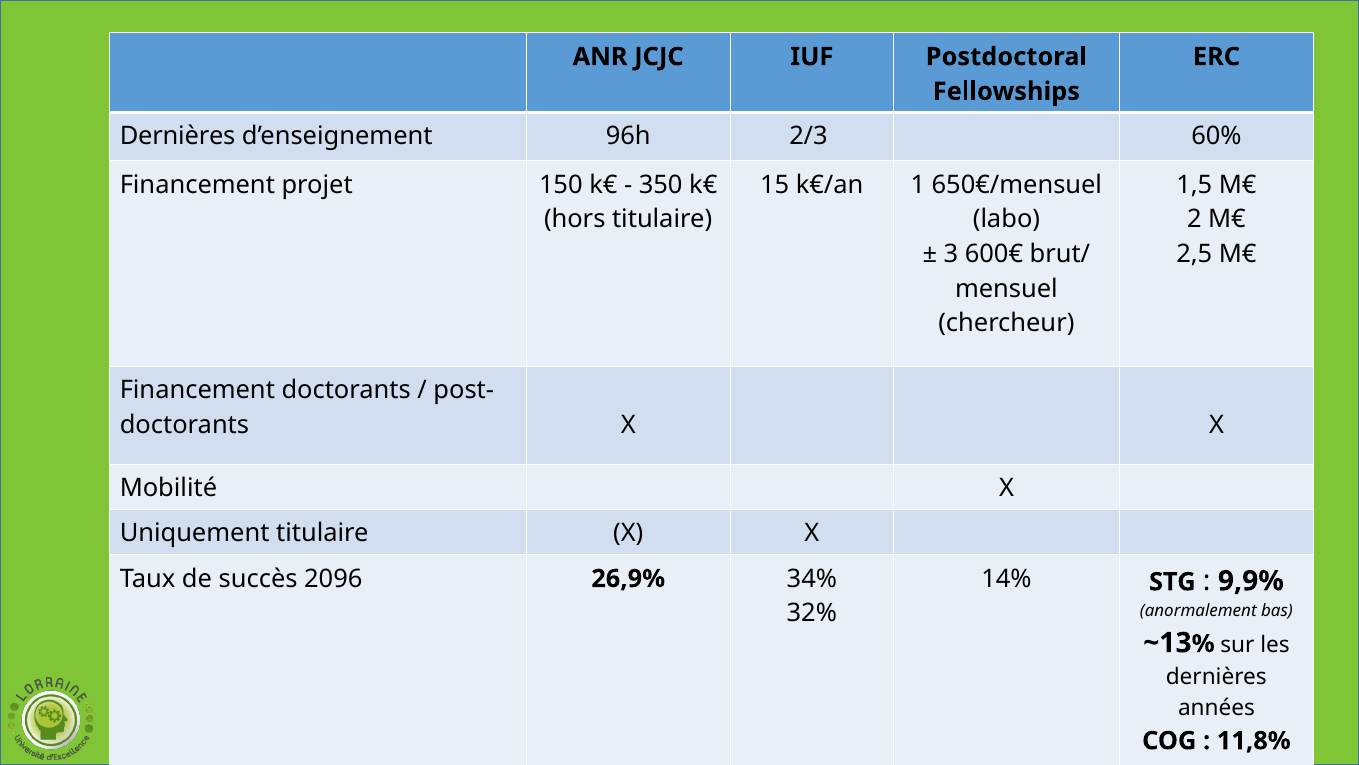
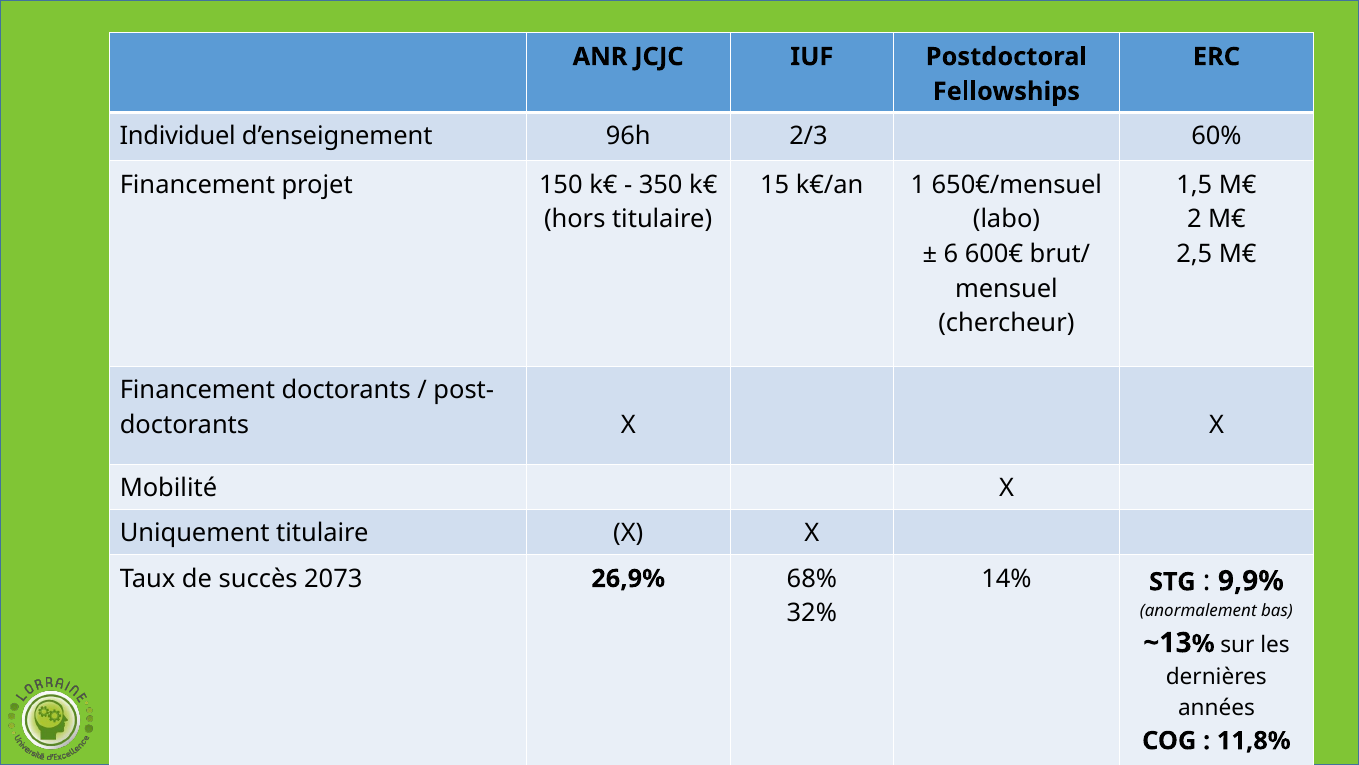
Dernières at (178, 136): Dernières -> Individuel
3: 3 -> 6
2096: 2096 -> 2073
34%: 34% -> 68%
